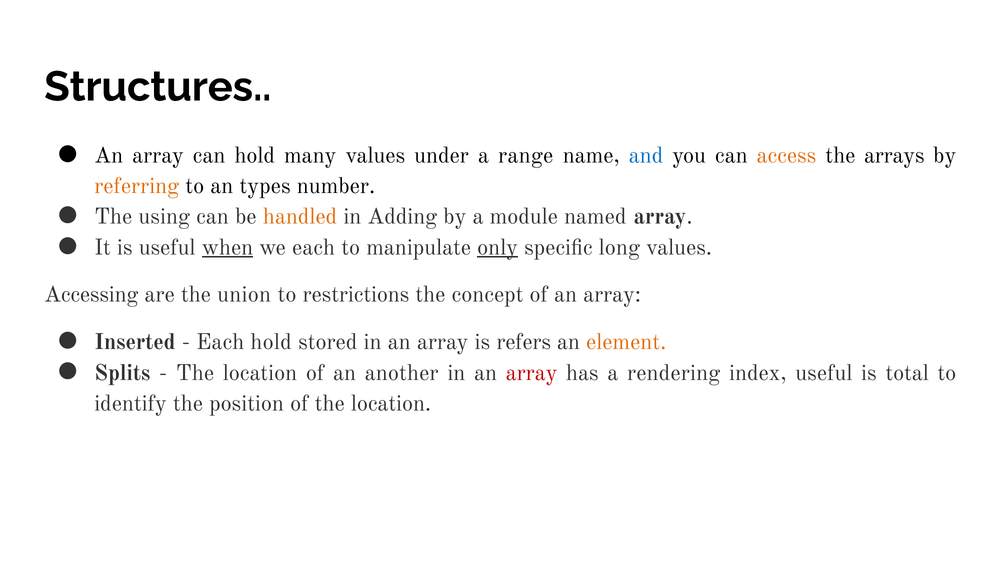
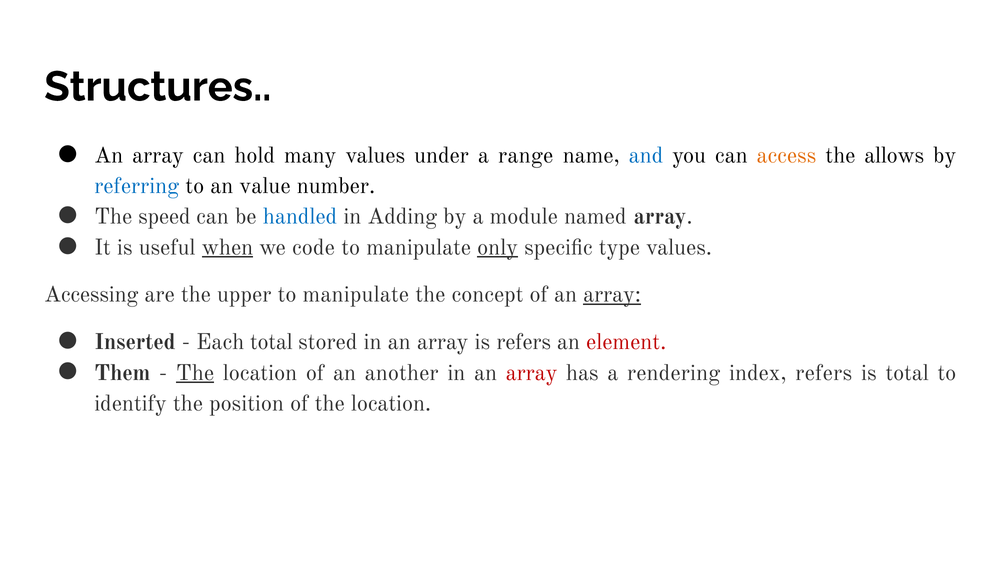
arrays: arrays -> allows
referring colour: orange -> blue
types: types -> value
using: using -> speed
handled colour: orange -> blue
we each: each -> code
long: long -> type
union: union -> upper
restrictions at (356, 294): restrictions -> manipulate
array at (612, 294) underline: none -> present
Each hold: hold -> total
element colour: orange -> red
Splits: Splits -> Them
The at (195, 372) underline: none -> present
index useful: useful -> refers
